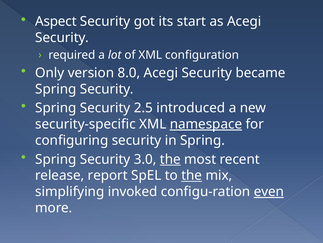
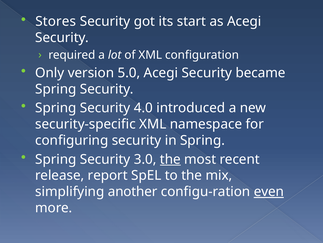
Aspect: Aspect -> Stores
8.0: 8.0 -> 5.0
2.5: 2.5 -> 4.0
namespace underline: present -> none
the at (192, 175) underline: present -> none
invoked: invoked -> another
